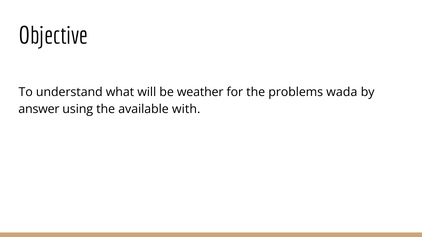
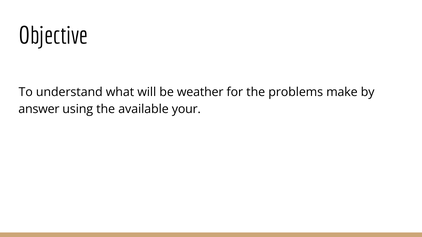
wada: wada -> make
with: with -> your
